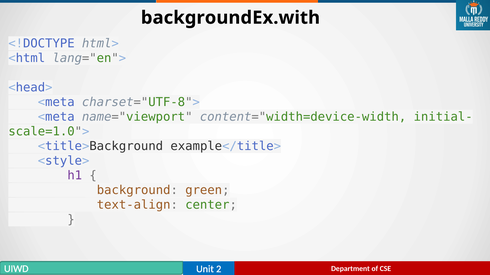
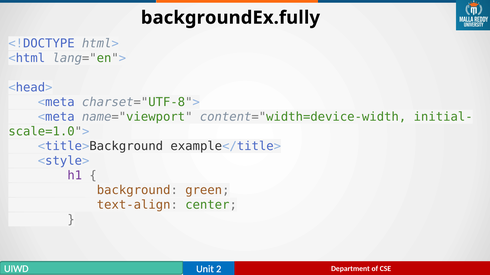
backgroundEx.with: backgroundEx.with -> backgroundEx.fully
